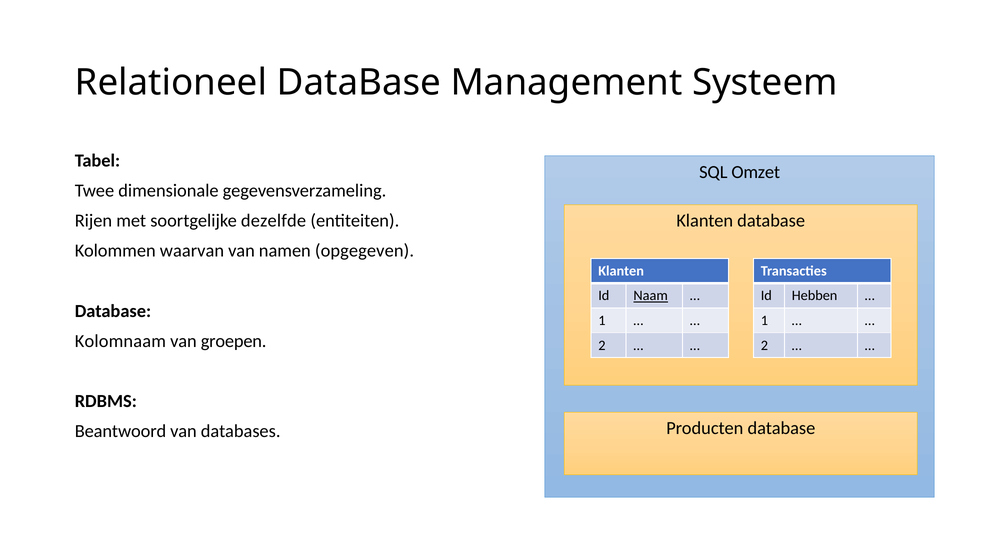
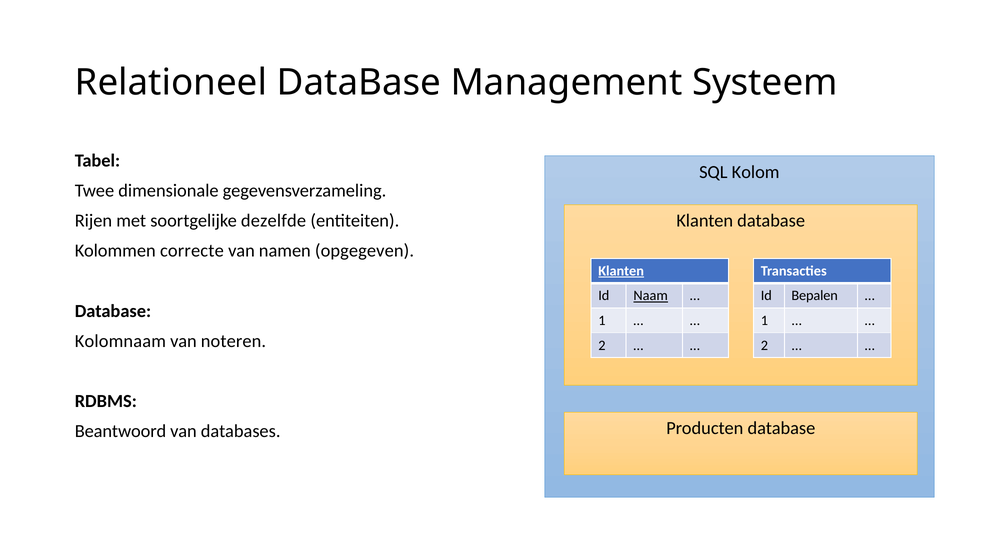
Omzet: Omzet -> Kolom
waarvan: waarvan -> correcte
Klanten at (621, 271) underline: none -> present
Hebben: Hebben -> Bepalen
groepen: groepen -> noteren
